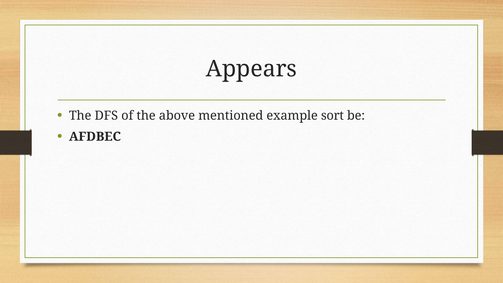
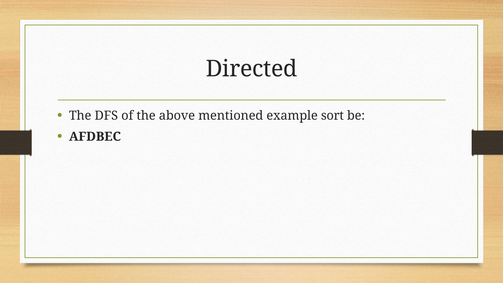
Appears: Appears -> Directed
